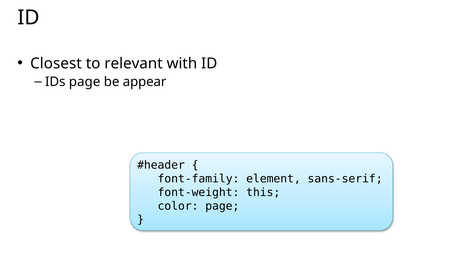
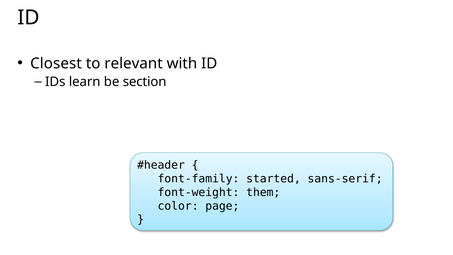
IDs page: page -> learn
appear: appear -> section
element: element -> started
this: this -> them
